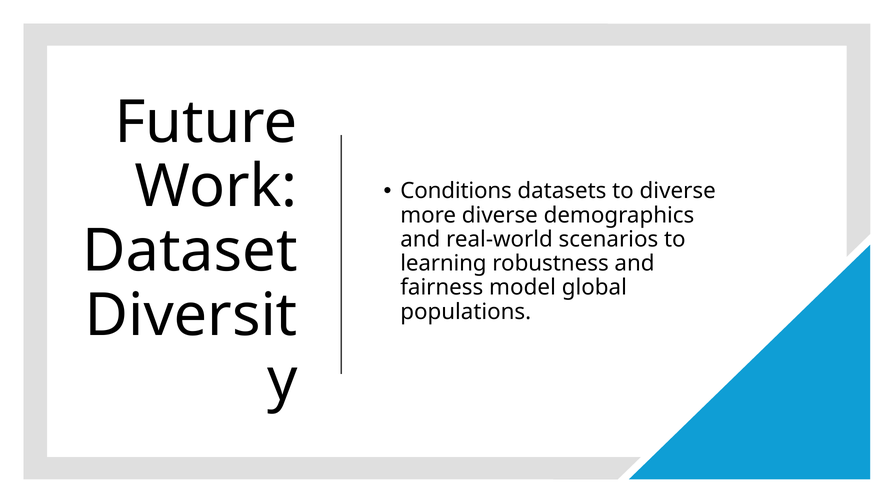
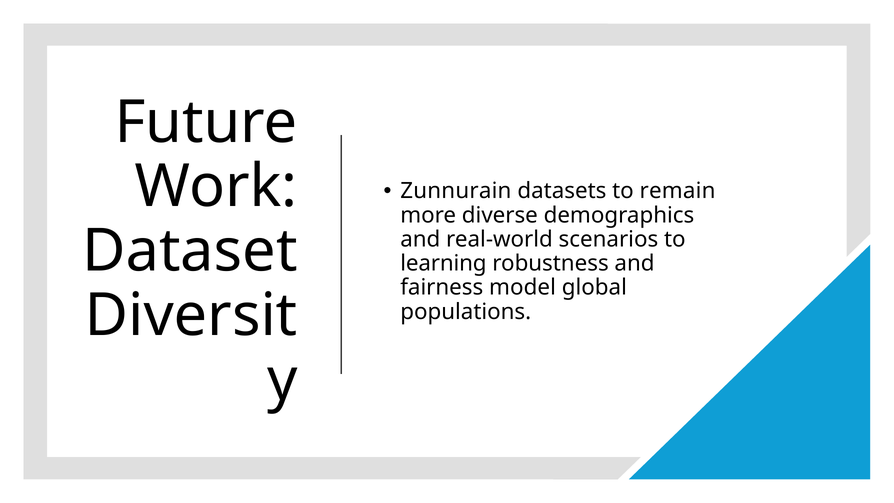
Conditions: Conditions -> Zunnurain
to diverse: diverse -> remain
